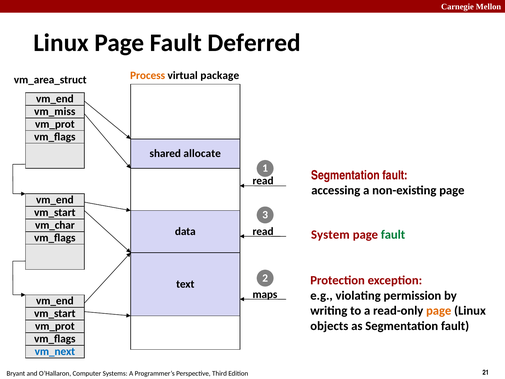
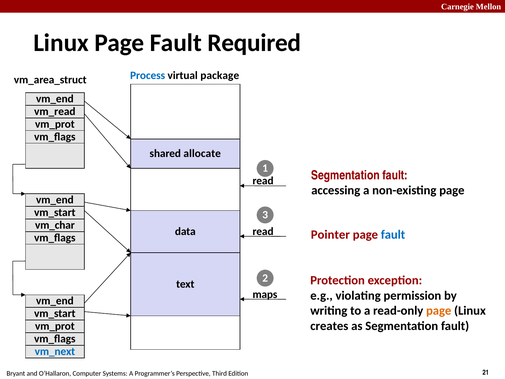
Deferred: Deferred -> Required
Process colour: orange -> blue
vm_miss: vm_miss -> vm_read
System: System -> Pointer
fault at (393, 235) colour: green -> blue
objects: objects -> creates
